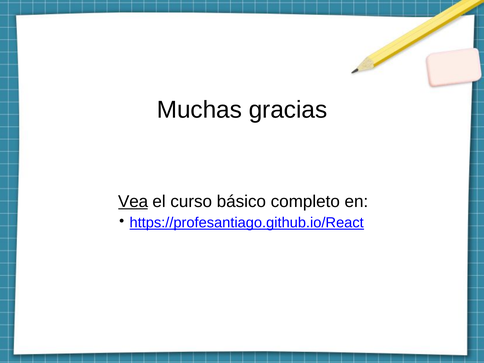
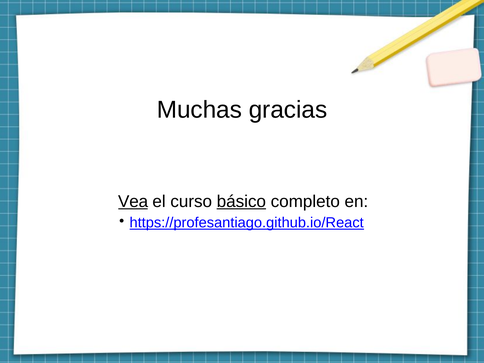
básico underline: none -> present
